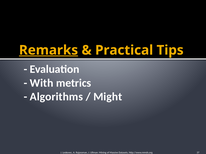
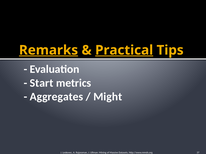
Practical underline: none -> present
With: With -> Start
Algorithms: Algorithms -> Aggregates
